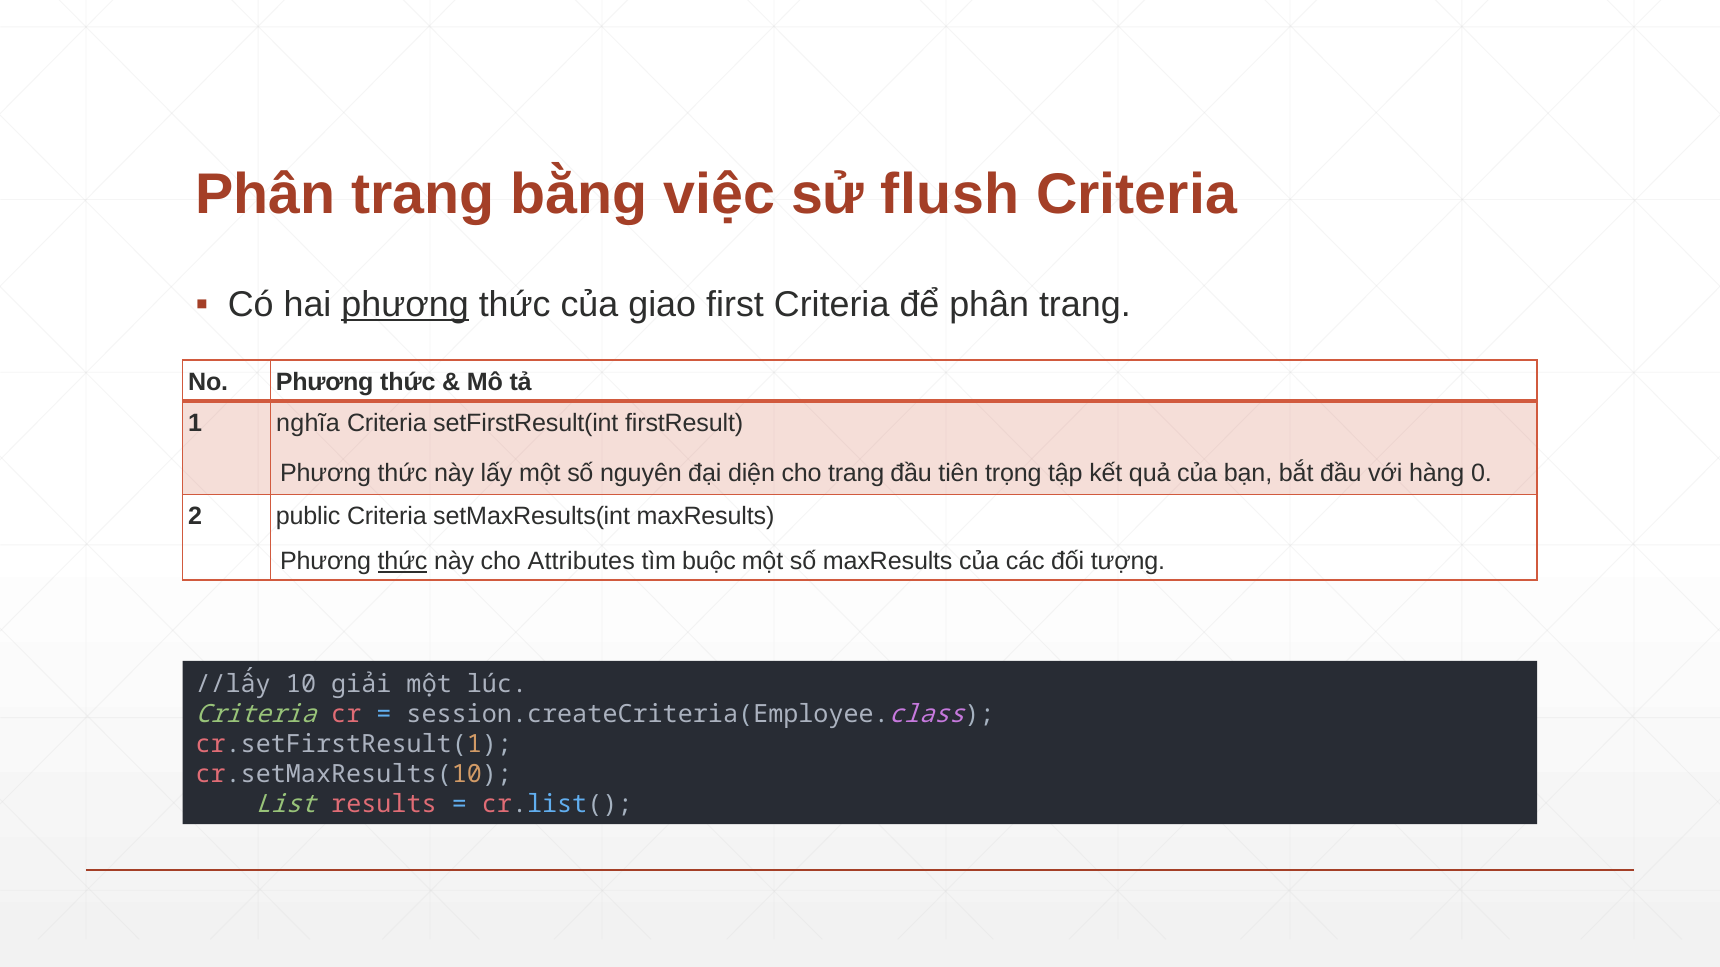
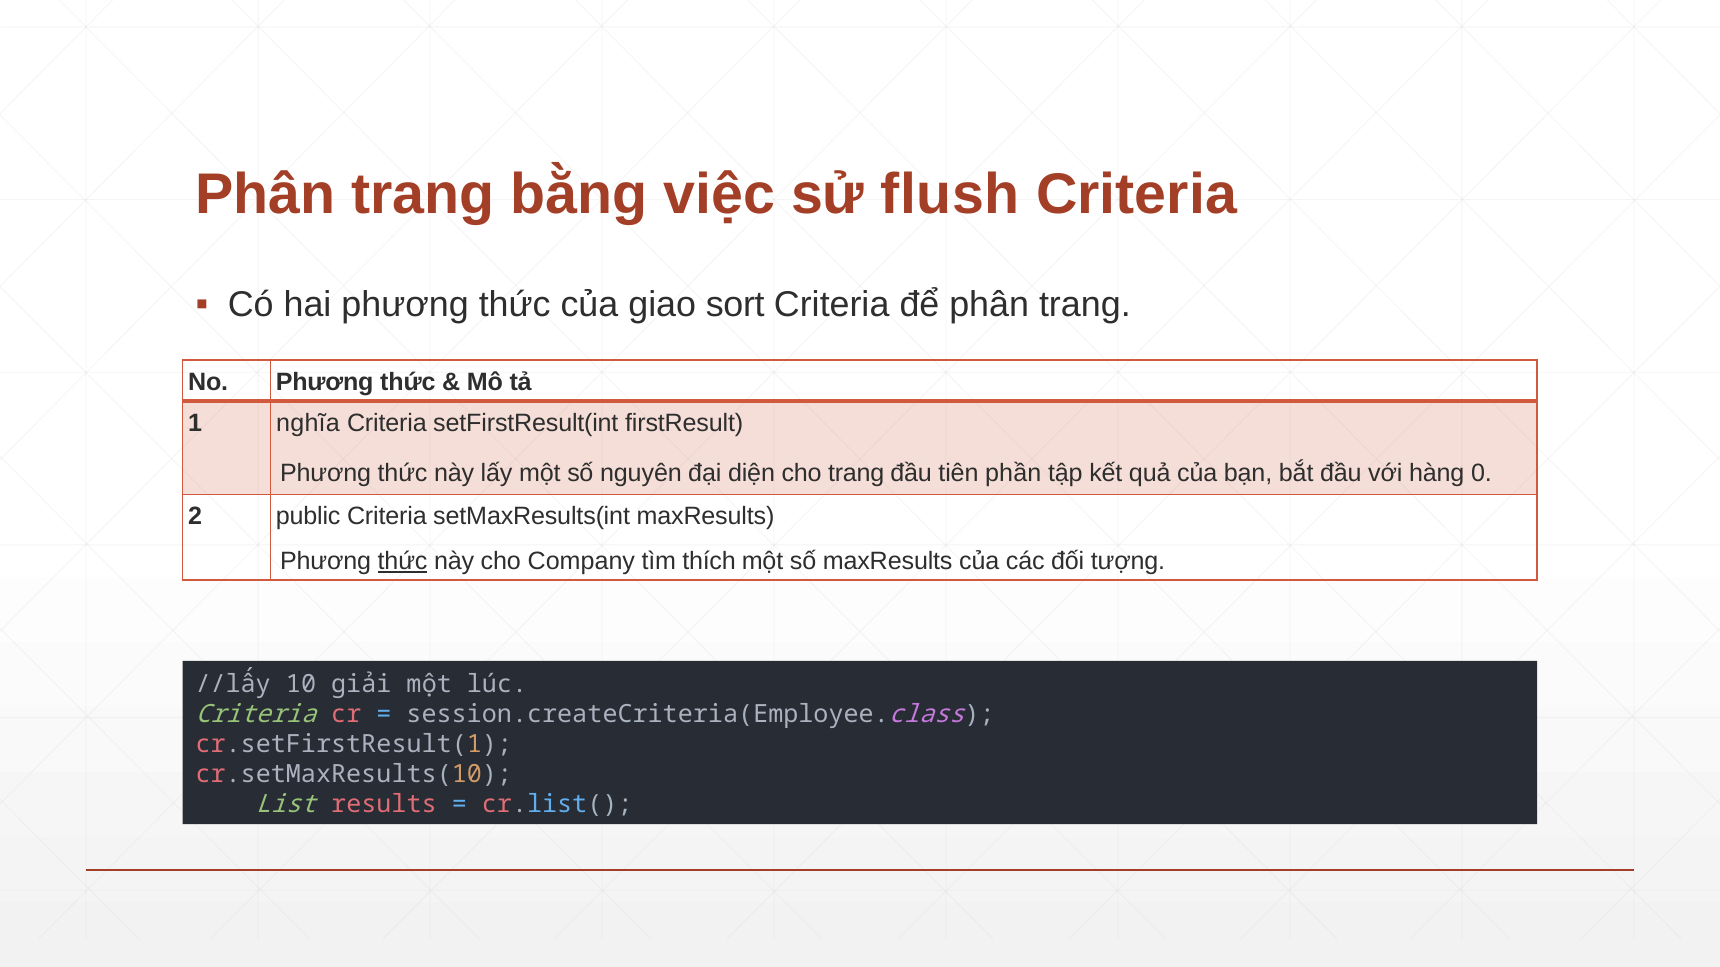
phương at (405, 305) underline: present -> none
first: first -> sort
trọng: trọng -> phần
Attributes: Attributes -> Company
buộc: buộc -> thích
